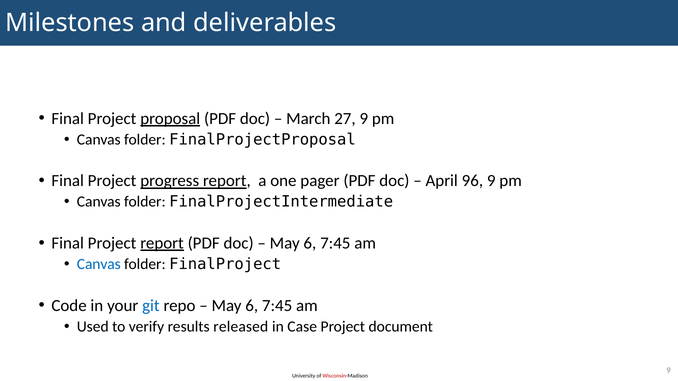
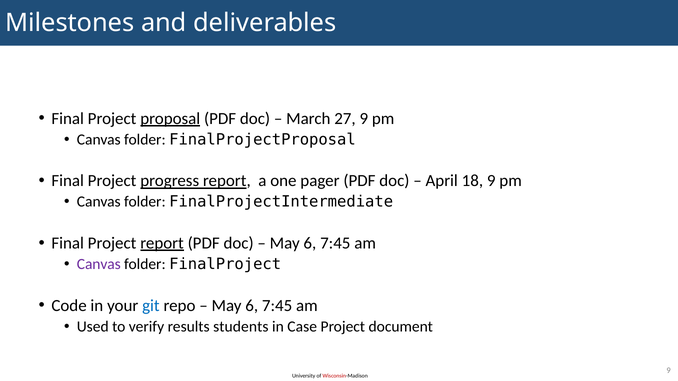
96: 96 -> 18
Canvas at (99, 264) colour: blue -> purple
released: released -> students
